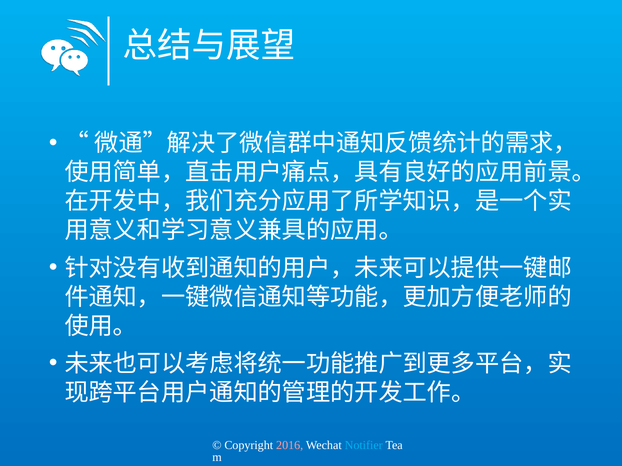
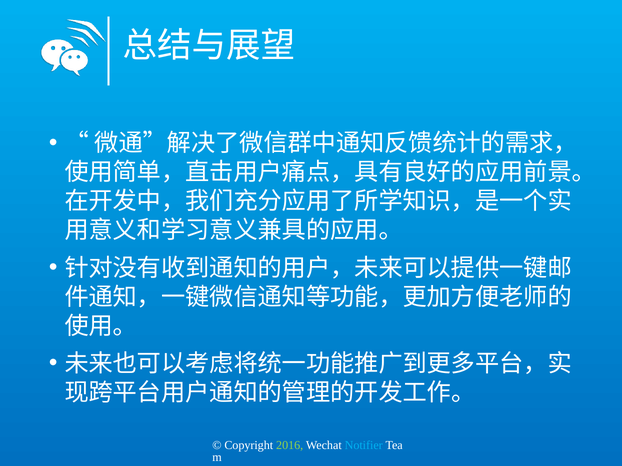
2016 colour: pink -> light green
